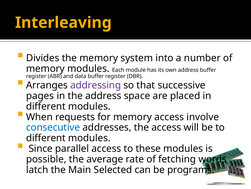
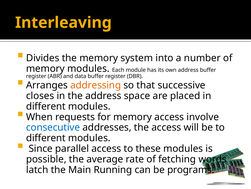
addressing colour: purple -> orange
pages: pages -> closes
Selected: Selected -> Running
